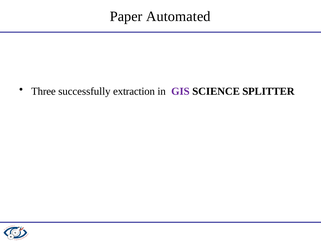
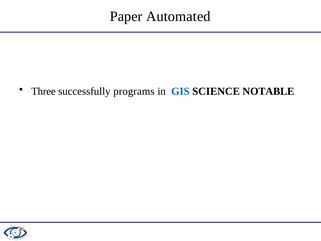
extraction: extraction -> programs
GIS colour: purple -> blue
SPLITTER: SPLITTER -> NOTABLE
